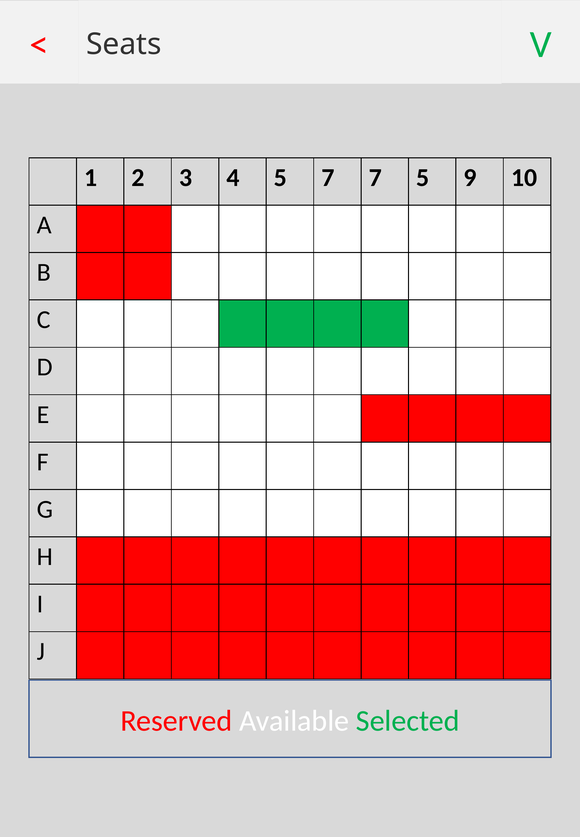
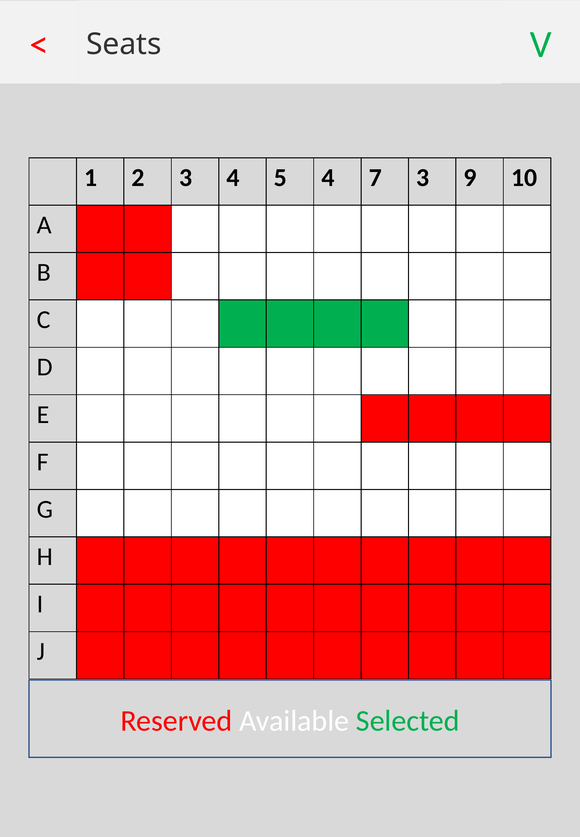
5 7: 7 -> 4
7 5: 5 -> 3
